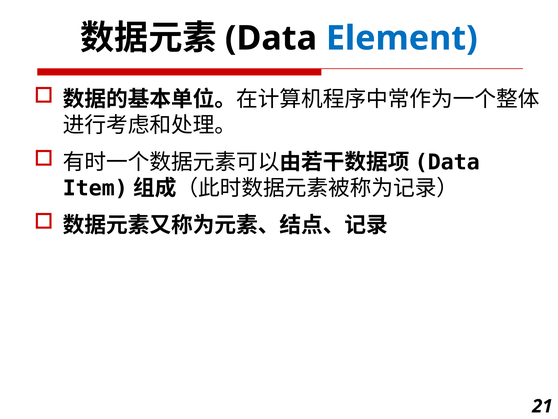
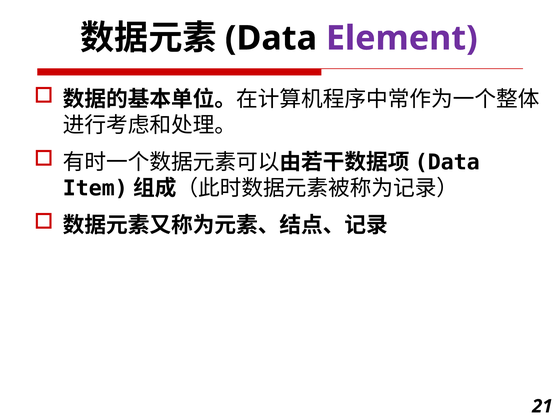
Element colour: blue -> purple
